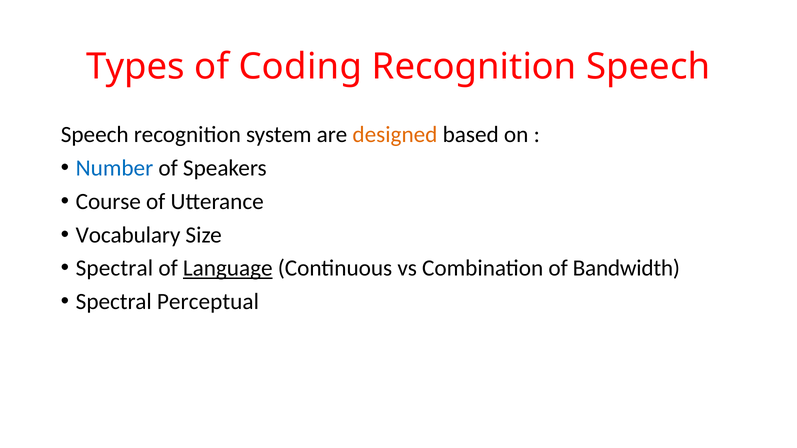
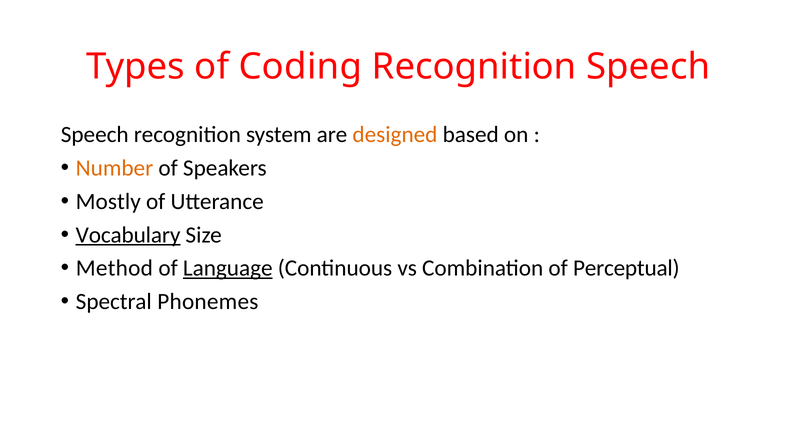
Number colour: blue -> orange
Course: Course -> Mostly
Vocabulary underline: none -> present
Spectral at (114, 268): Spectral -> Method
Bandwidth: Bandwidth -> Perceptual
Perceptual: Perceptual -> Phonemes
